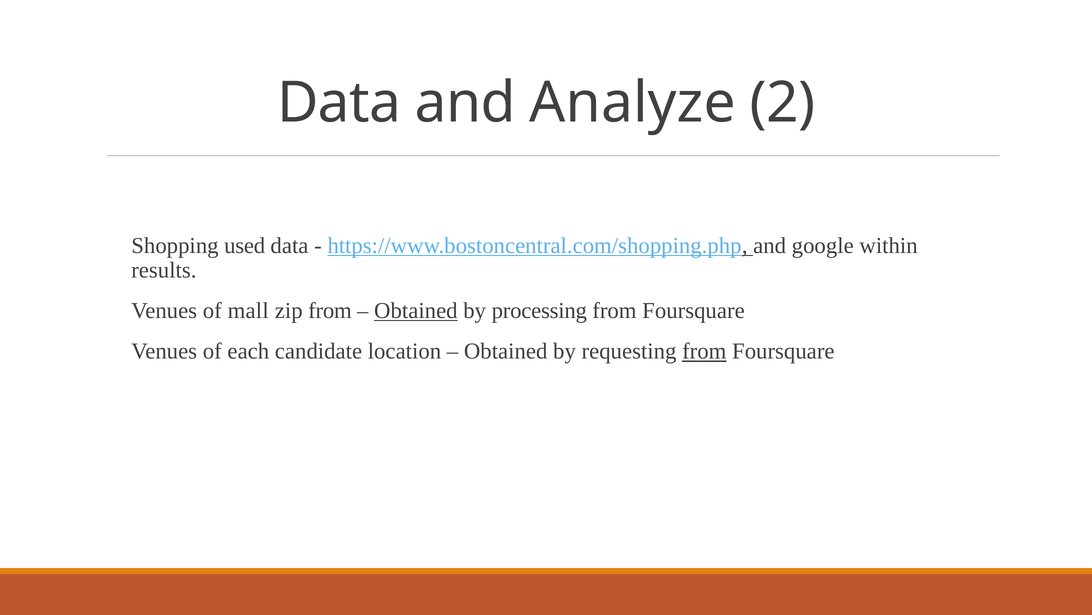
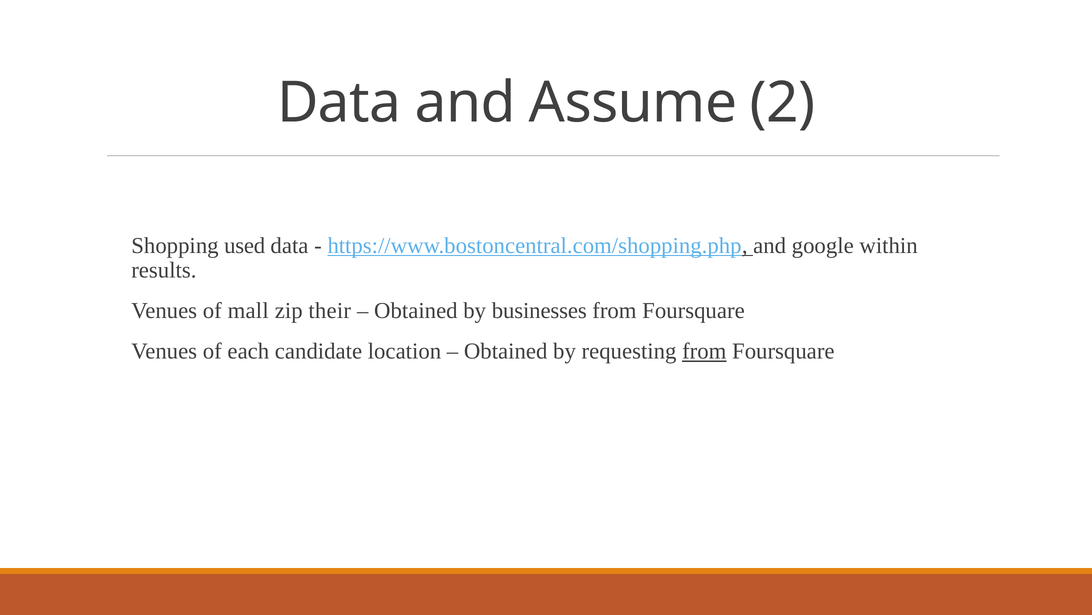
Analyze: Analyze -> Assume
zip from: from -> their
Obtained at (416, 310) underline: present -> none
processing: processing -> businesses
